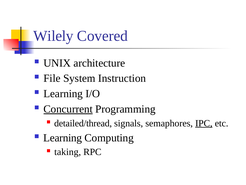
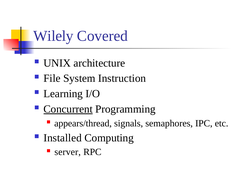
detailed/thread: detailed/thread -> appears/thread
IPC underline: present -> none
Learning at (63, 137): Learning -> Installed
taking: taking -> server
